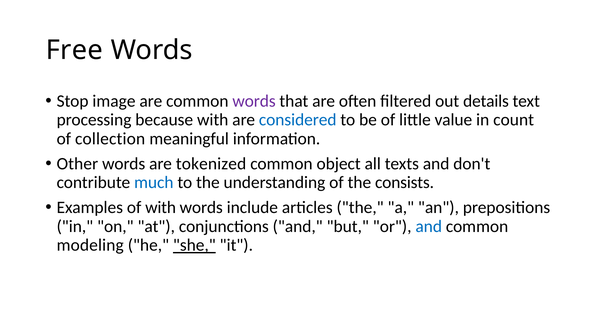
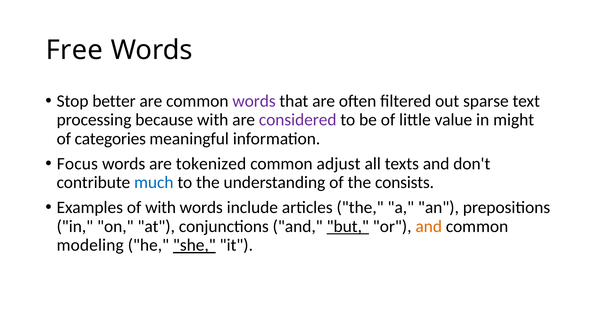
image: image -> better
details: details -> sparse
considered colour: blue -> purple
count: count -> might
collection: collection -> categories
Other: Other -> Focus
object: object -> adjust
but underline: none -> present
and at (429, 226) colour: blue -> orange
